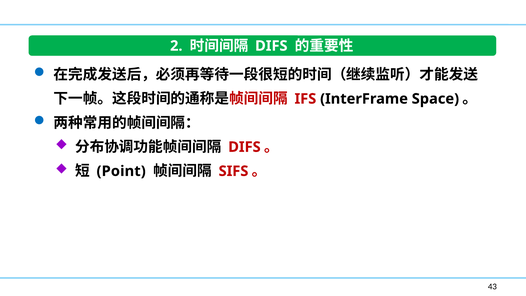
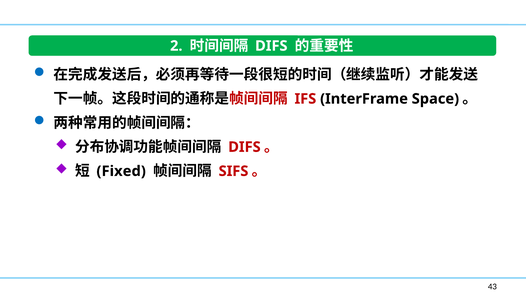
Point: Point -> Fixed
